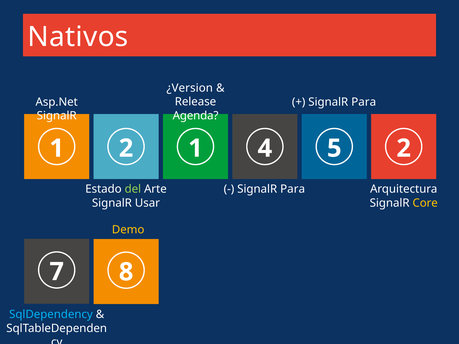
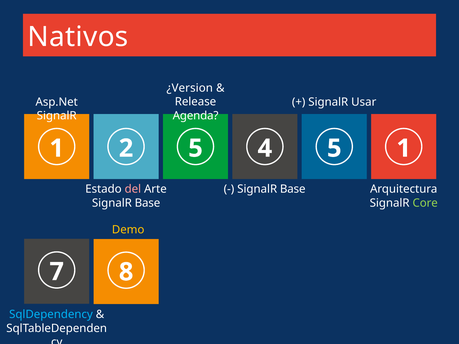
Para at (364, 102): Para -> Usar
2 1: 1 -> 5
5 2: 2 -> 1
del colour: light green -> pink
Para at (293, 189): Para -> Base
Usar at (147, 203): Usar -> Base
Core colour: yellow -> light green
